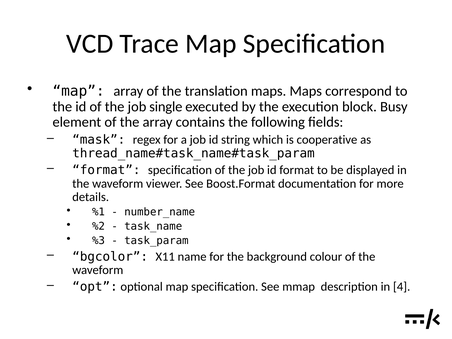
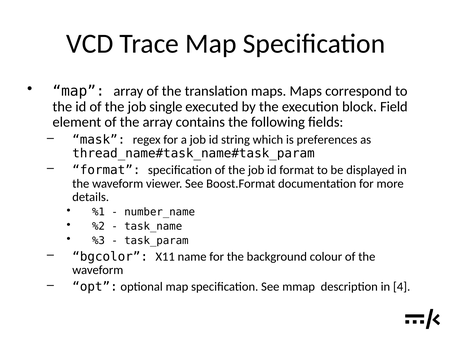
Busy: Busy -> Field
cooperative: cooperative -> preferences
